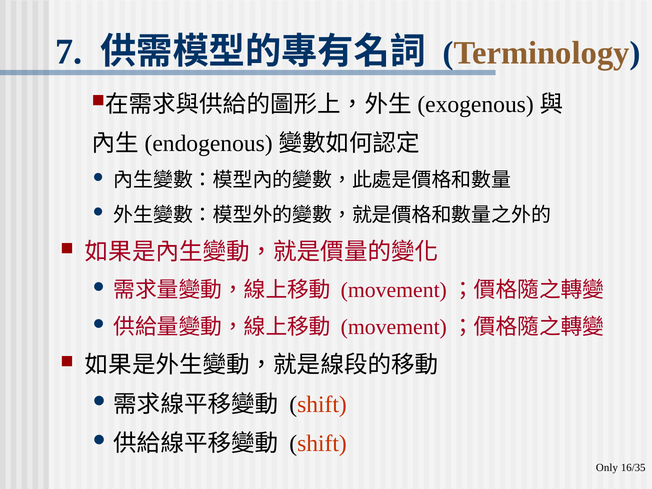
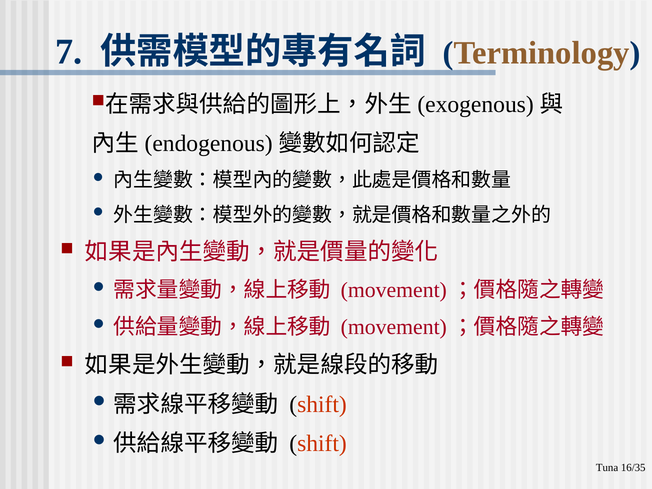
Only: Only -> Tuna
